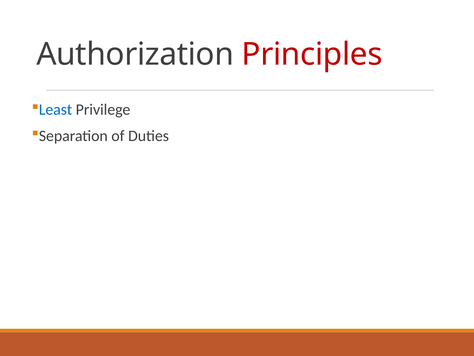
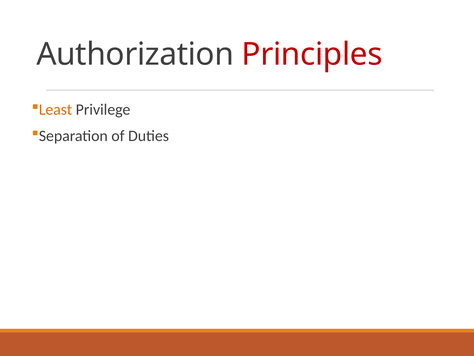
Least colour: blue -> orange
